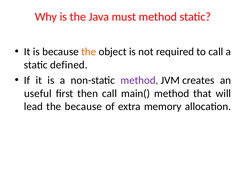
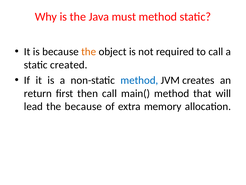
defined: defined -> created
method at (139, 80) colour: purple -> blue
useful: useful -> return
